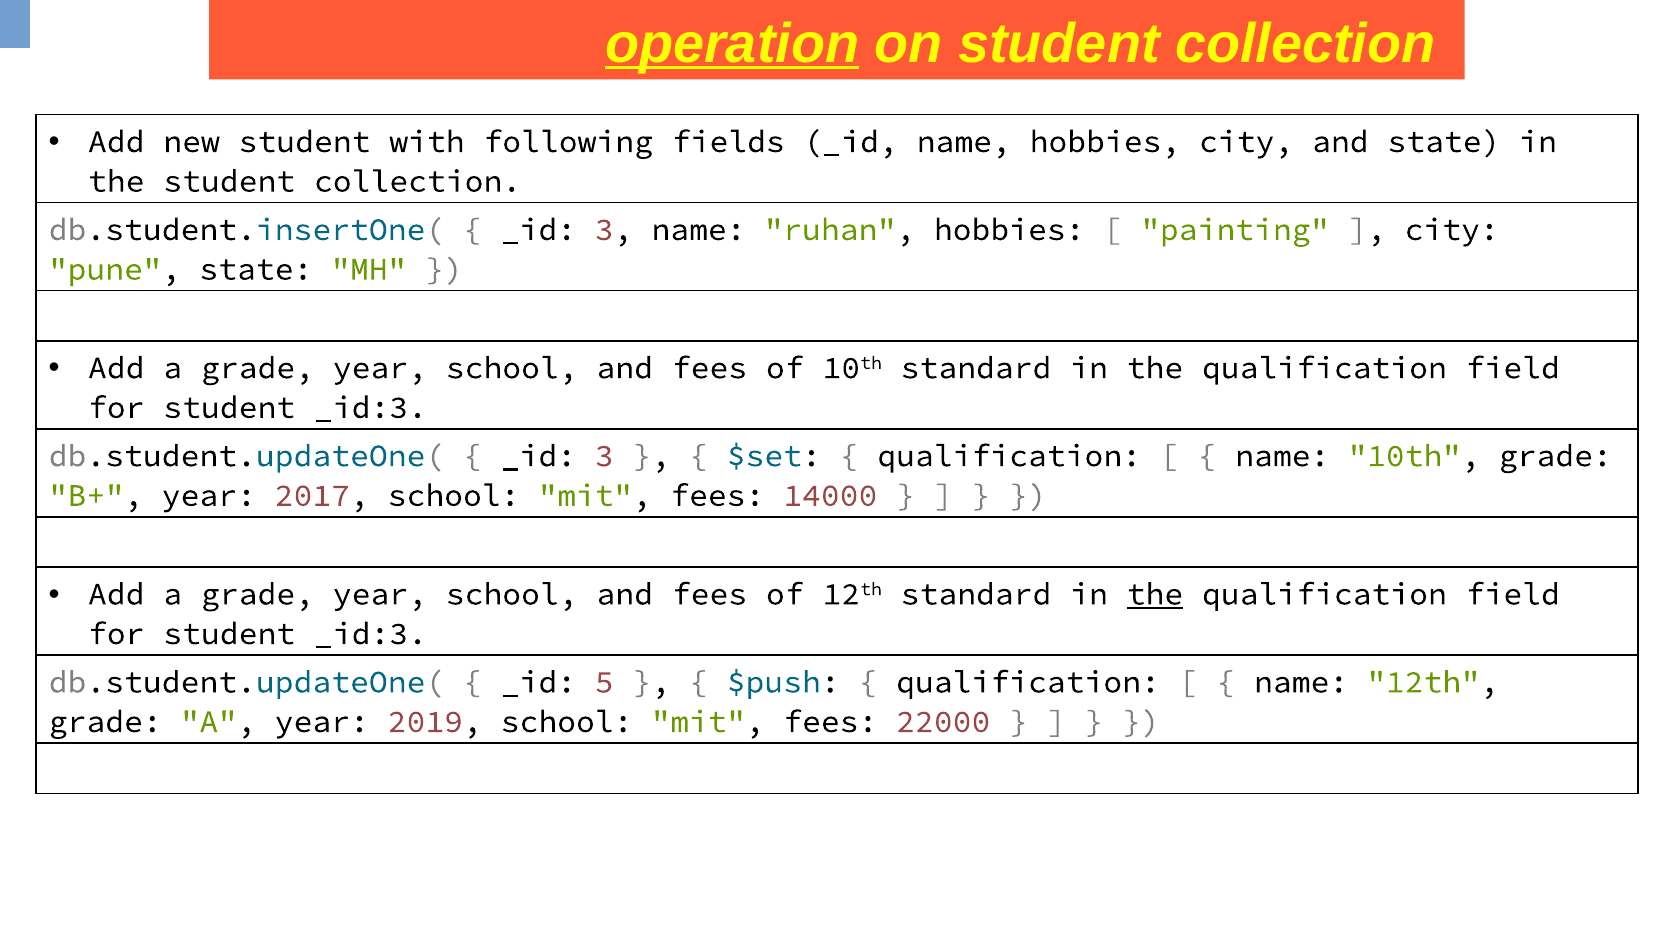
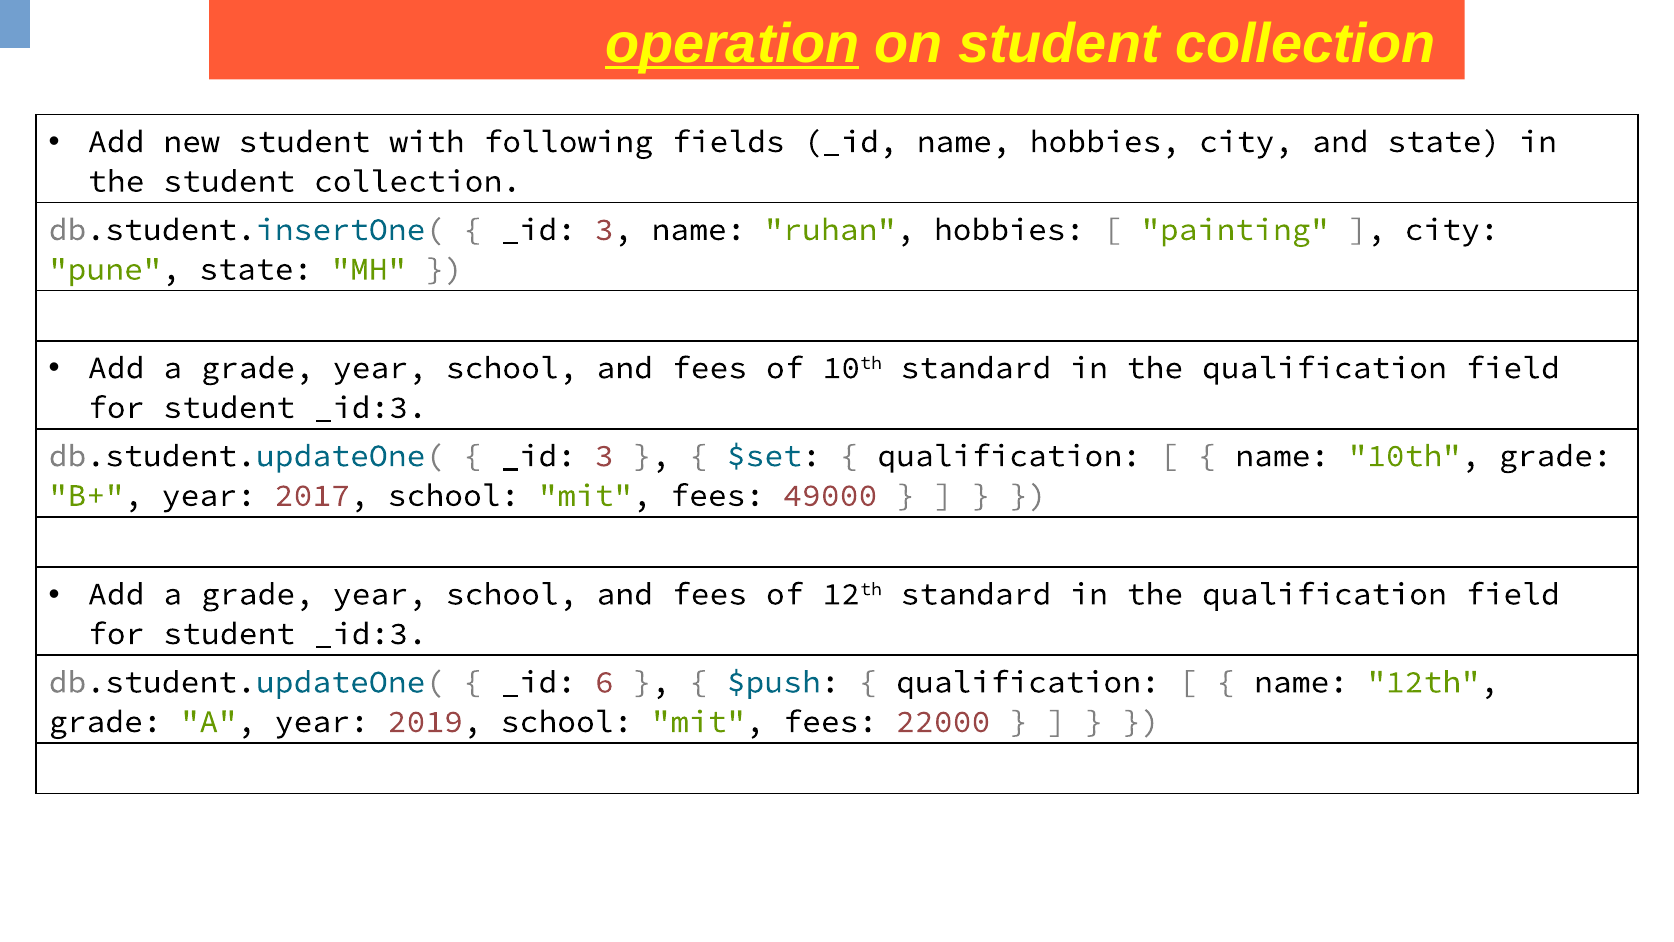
14000: 14000 -> 49000
the at (1155, 594) underline: present -> none
5: 5 -> 6
